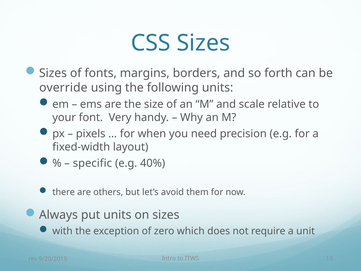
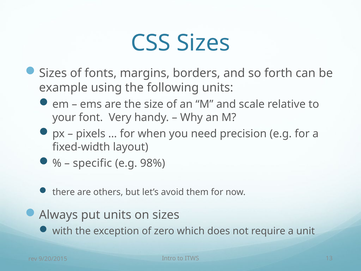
override: override -> example
40%: 40% -> 98%
